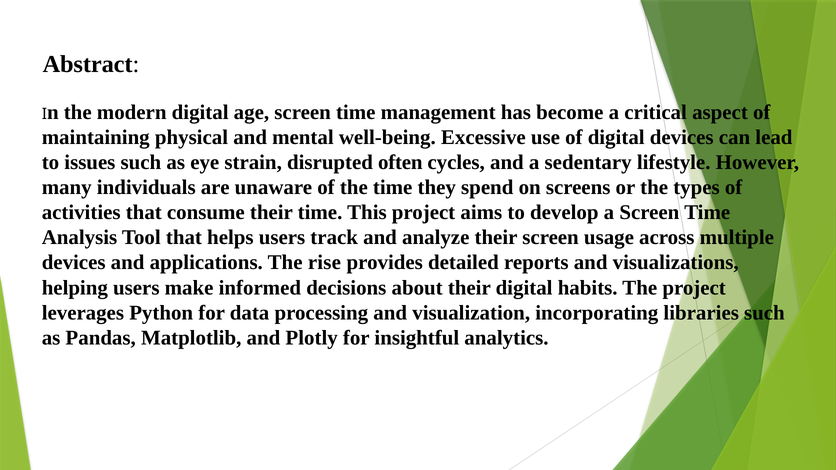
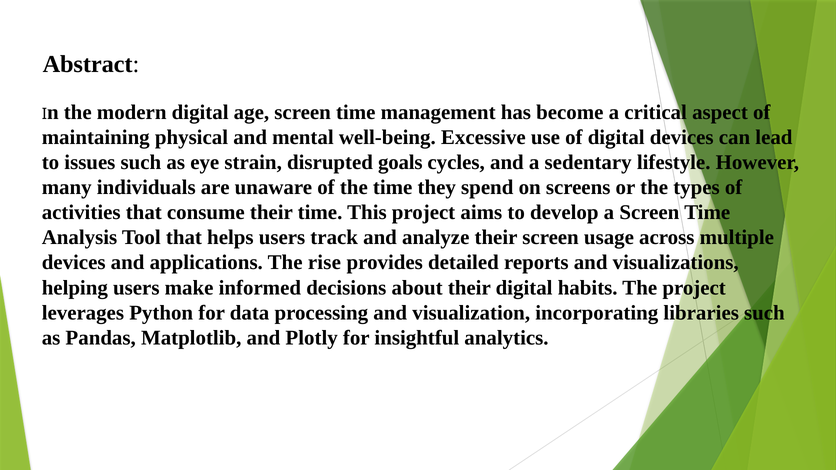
often: often -> goals
